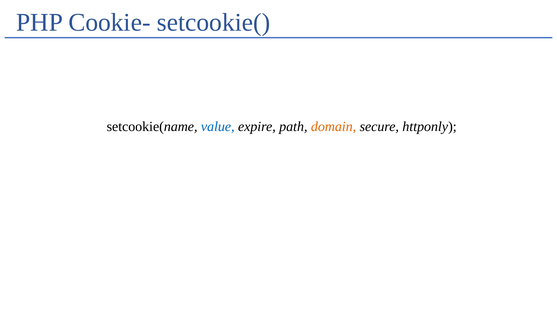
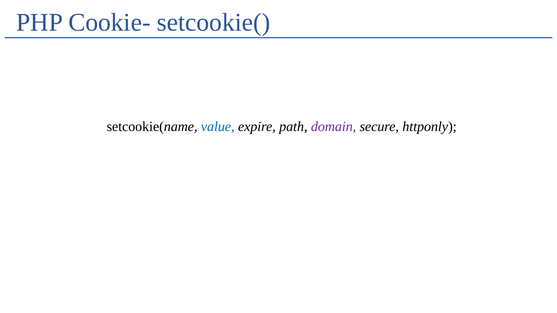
domain colour: orange -> purple
